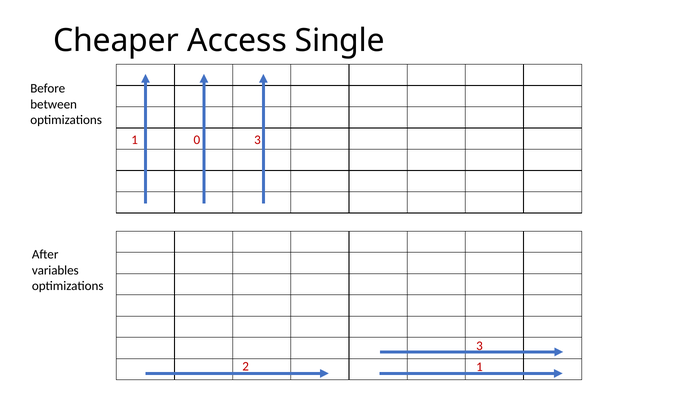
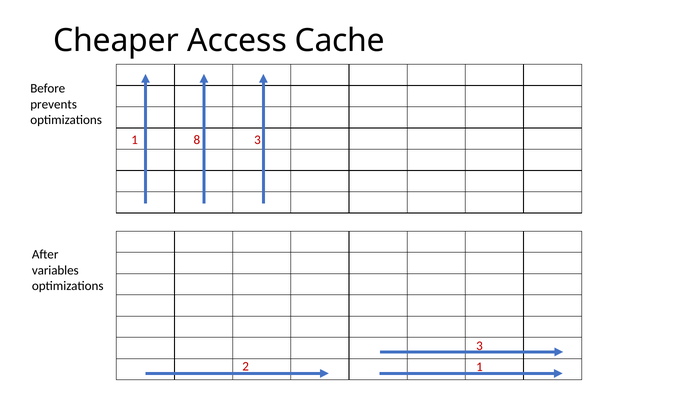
Single: Single -> Cache
between: between -> prevents
0: 0 -> 8
